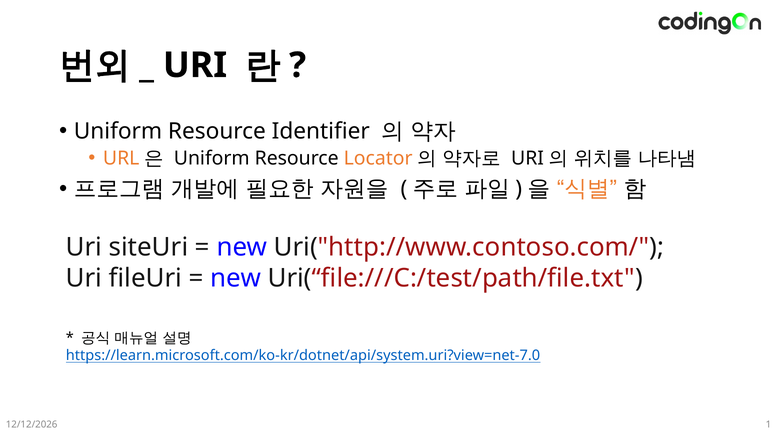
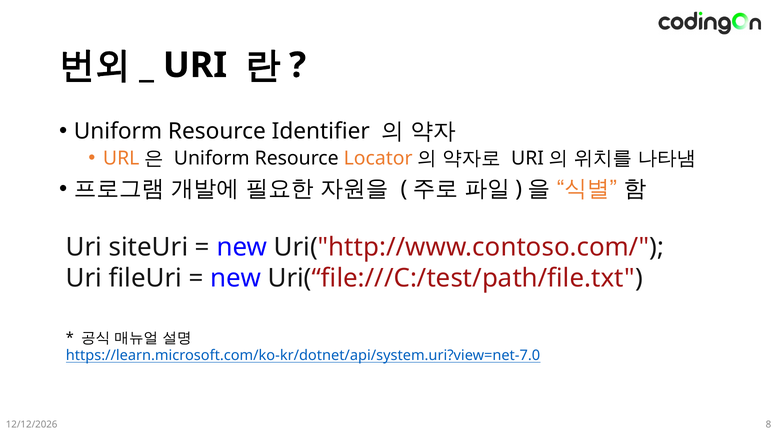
1: 1 -> 8
